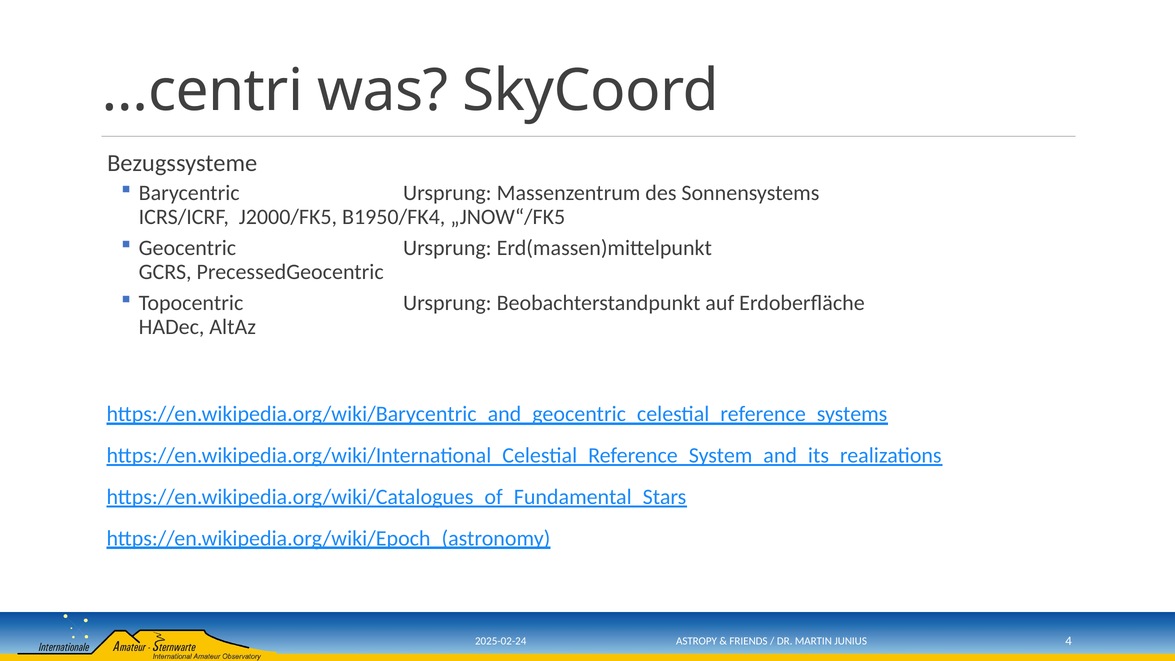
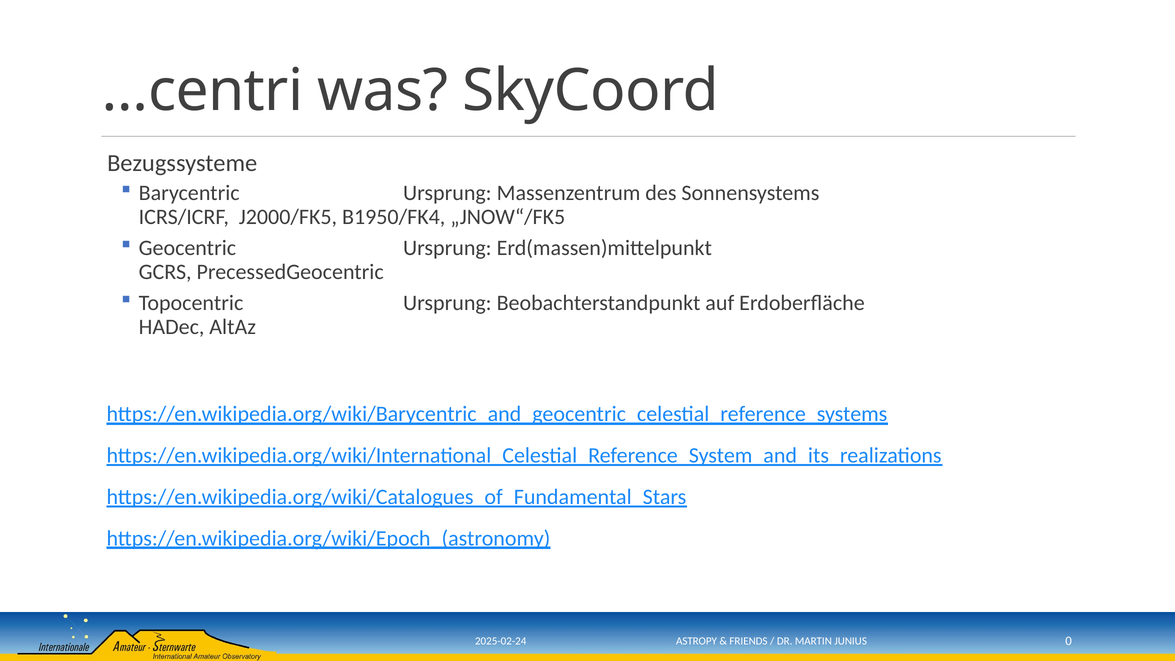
4: 4 -> 0
